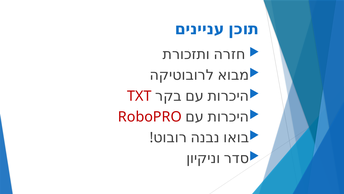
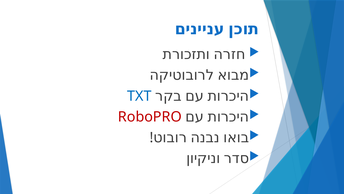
TXT colour: red -> blue
